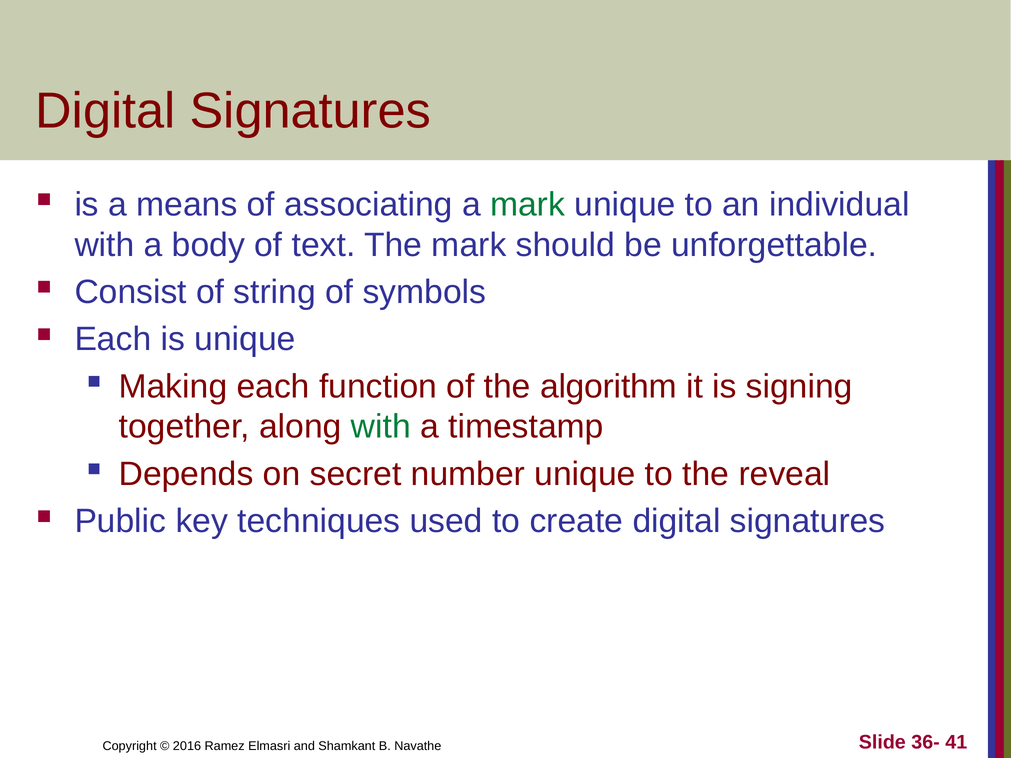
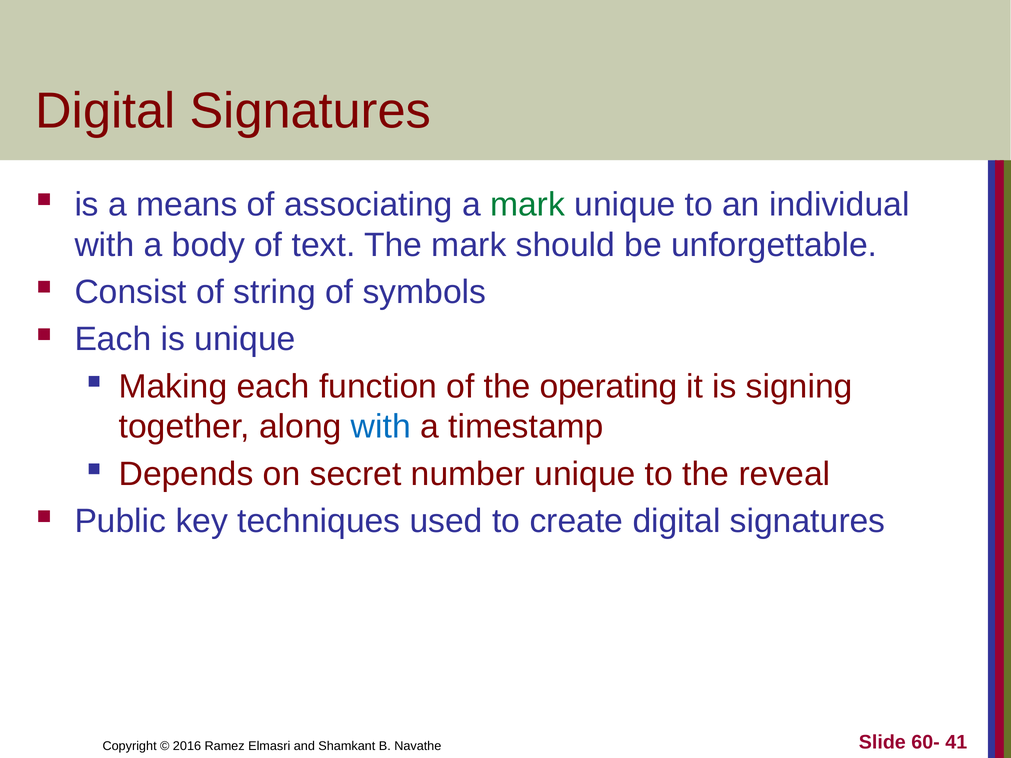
algorithm: algorithm -> operating
with at (381, 427) colour: green -> blue
36-: 36- -> 60-
